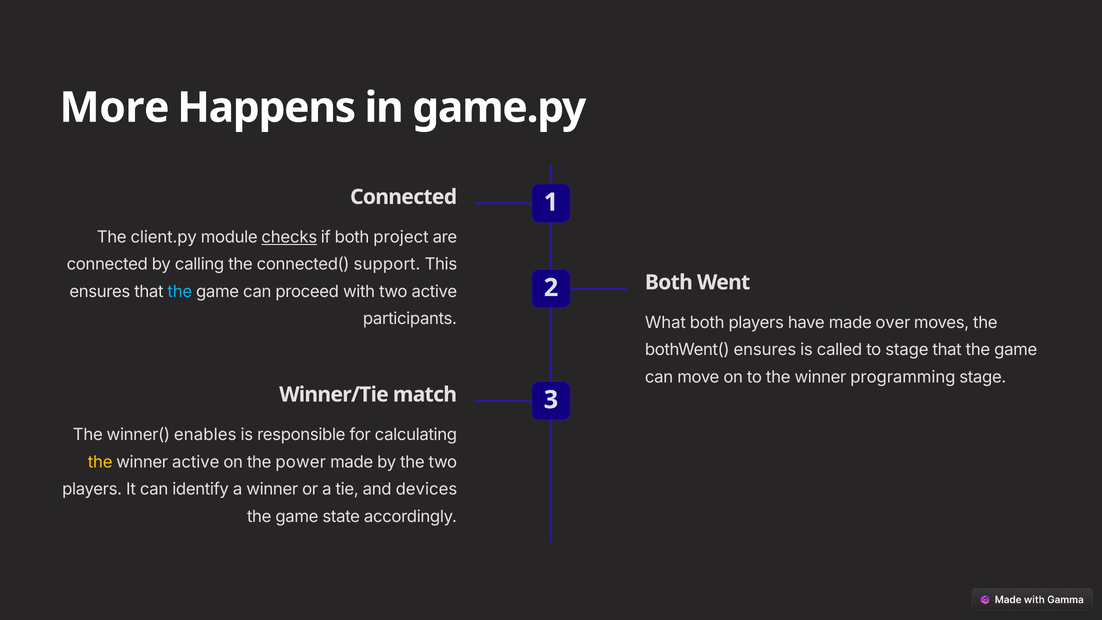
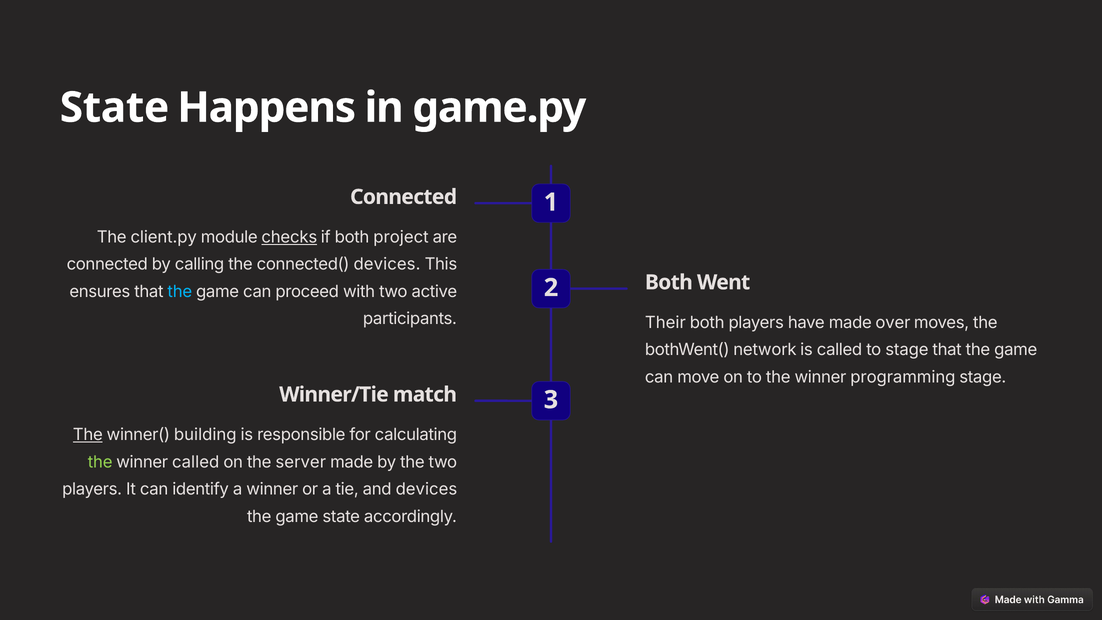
More at (114, 108): More -> State
connected( support: support -> devices
What: What -> Their
bothWent( ensures: ensures -> network
The at (88, 435) underline: none -> present
enables: enables -> building
the at (100, 462) colour: yellow -> light green
winner active: active -> called
power: power -> server
